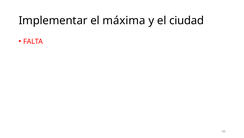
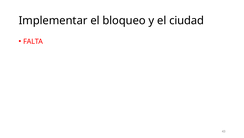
máxima: máxima -> bloqueo
